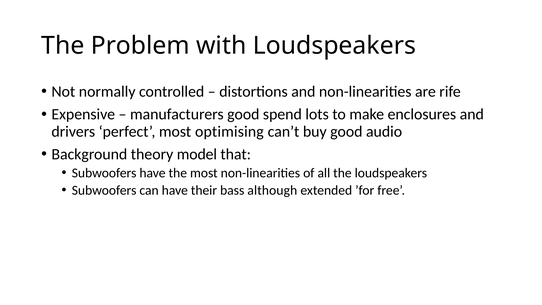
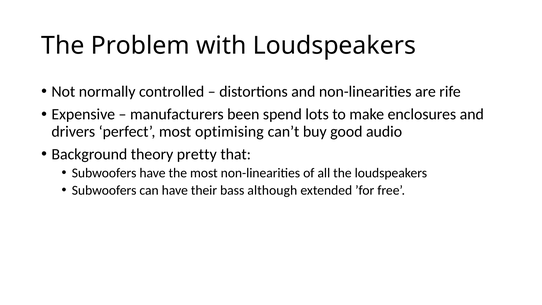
manufacturers good: good -> been
model: model -> pretty
